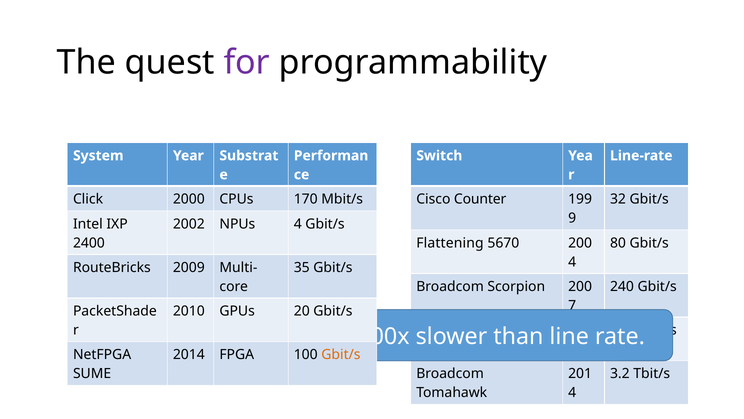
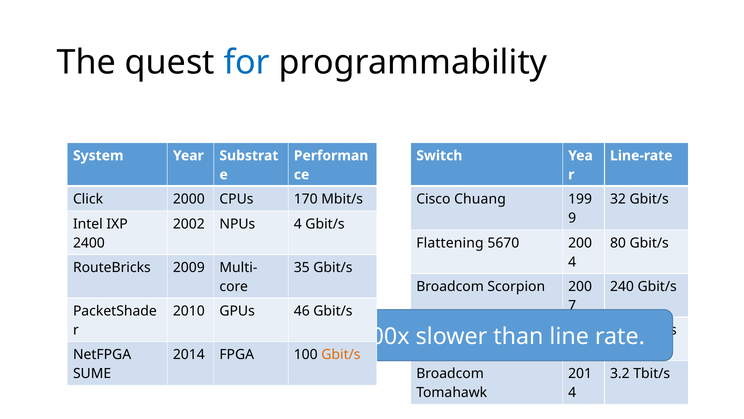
for colour: purple -> blue
Counter: Counter -> Chuang
20: 20 -> 46
